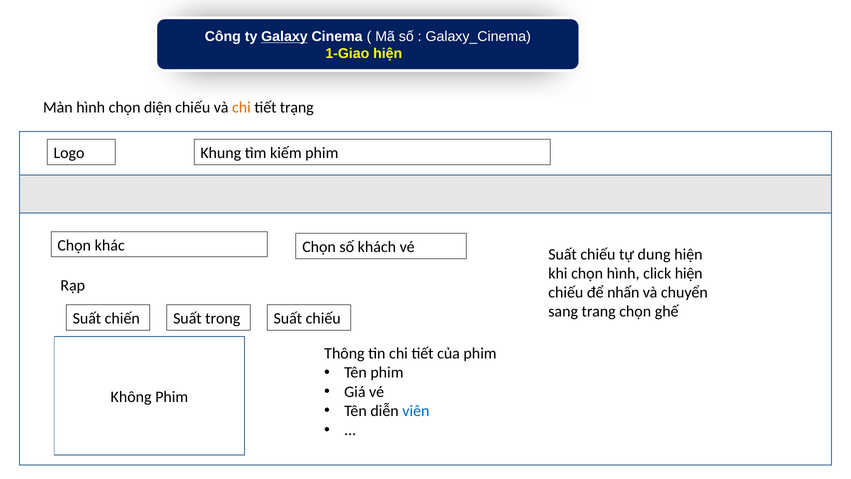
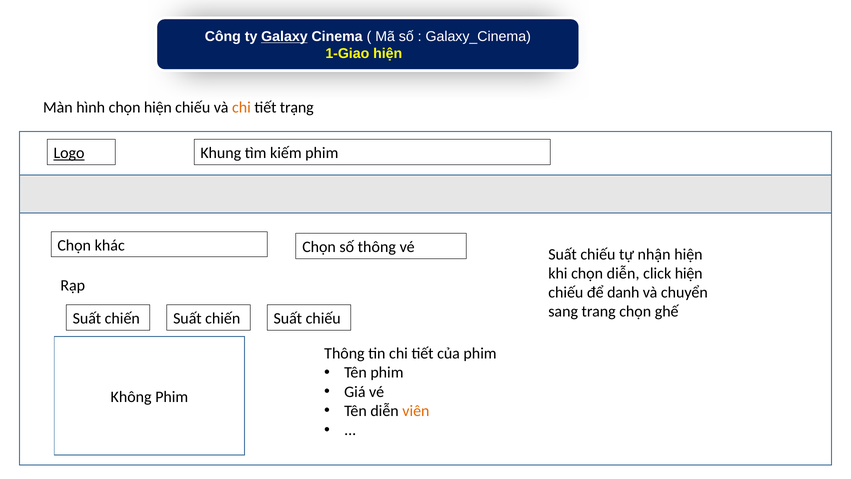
chọn diện: diện -> hiện
Logo underline: none -> present
số khách: khách -> thông
dung: dung -> nhận
chọn hình: hình -> diễn
nhấn: nhấn -> danh
trong at (223, 318): trong -> chiến
viên colour: blue -> orange
